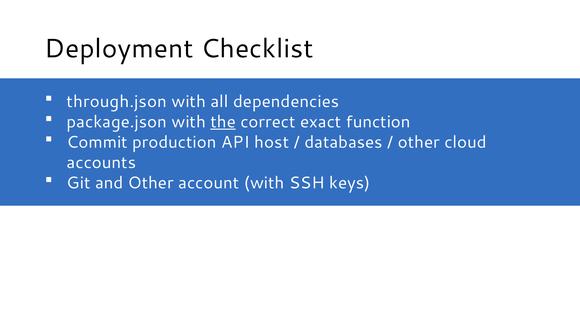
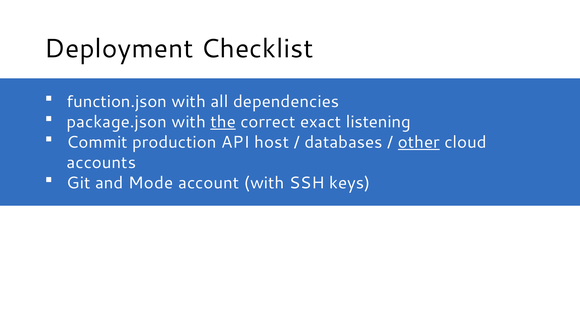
through.json: through.json -> function.json
function: function -> listening
other at (419, 142) underline: none -> present
and Other: Other -> Mode
